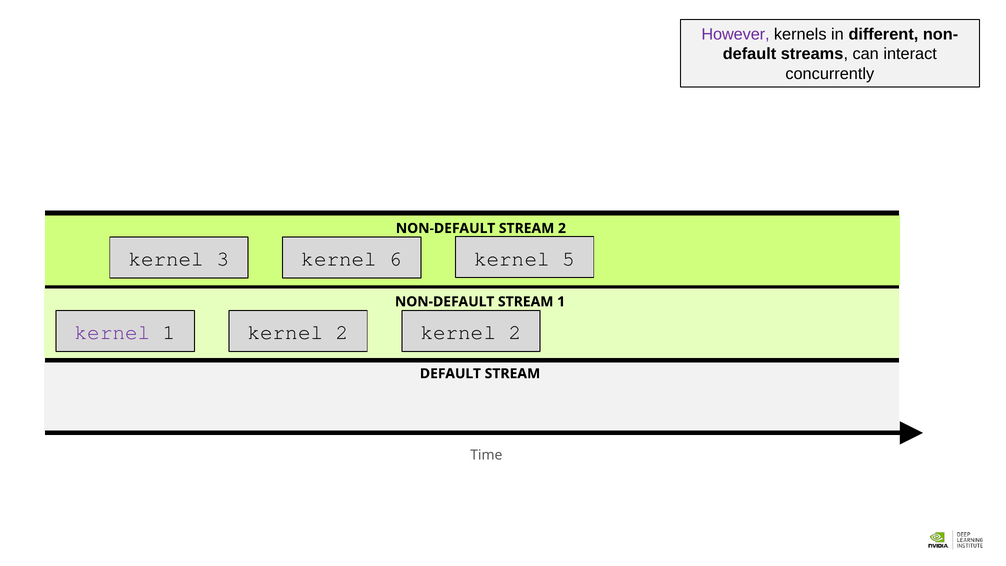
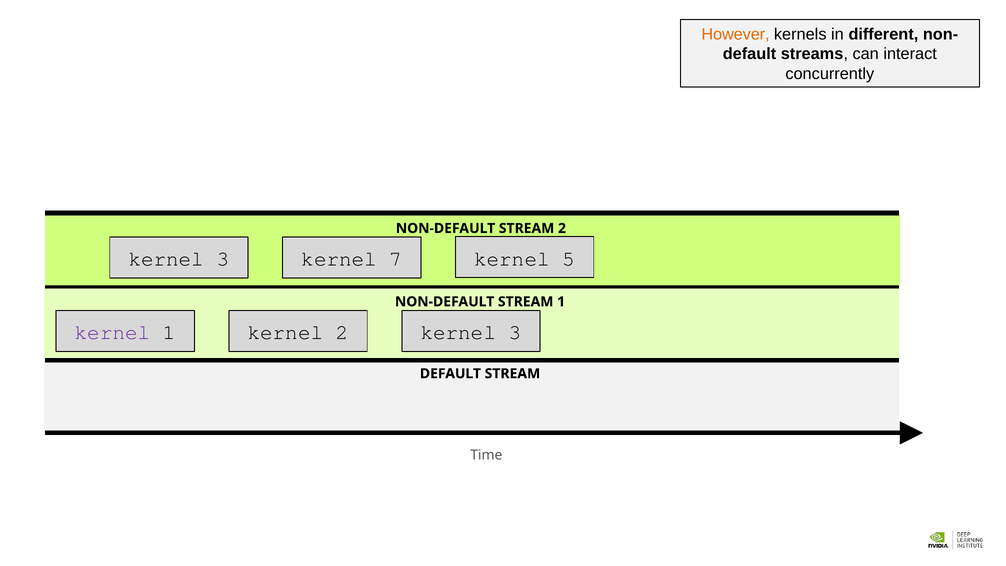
However colour: purple -> orange
6: 6 -> 7
2 at (515, 332): 2 -> 3
